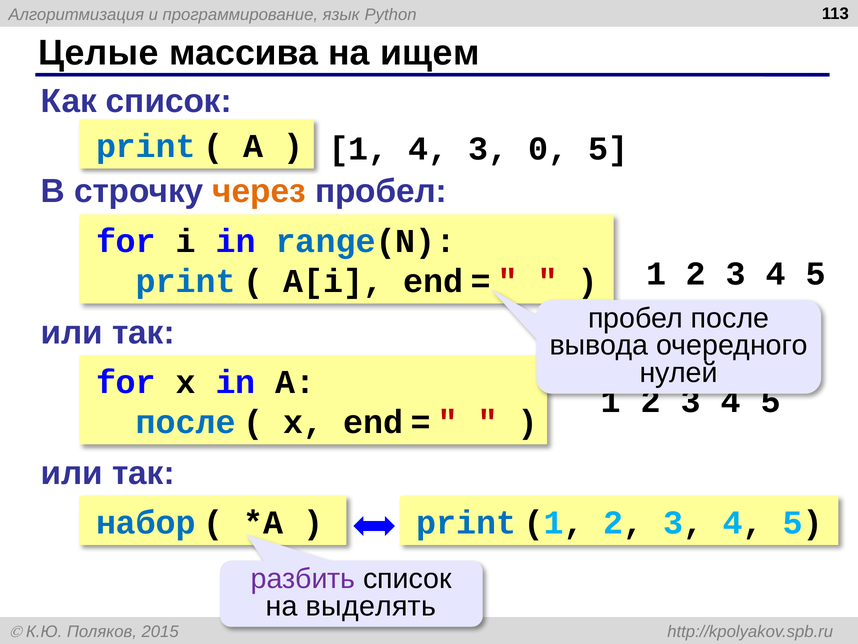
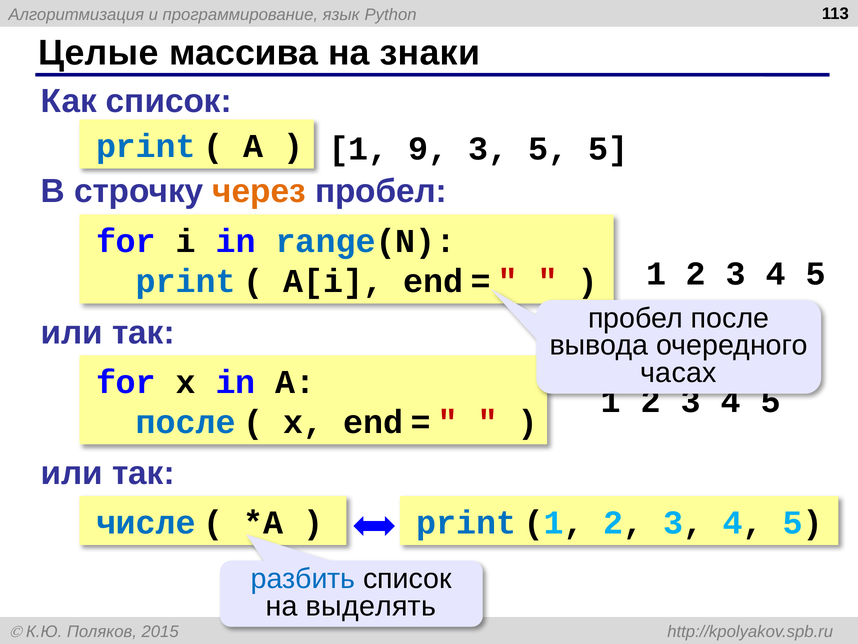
ищем: ищем -> знаки
1 4: 4 -> 9
3 0: 0 -> 5
нулей: нулей -> часах
набор: набор -> числе
разбить colour: purple -> blue
